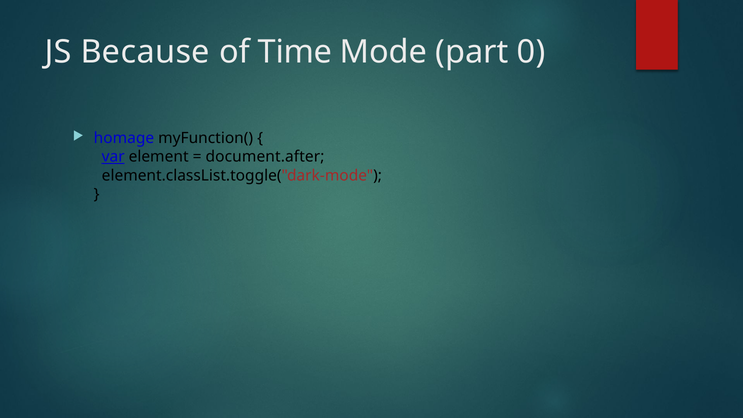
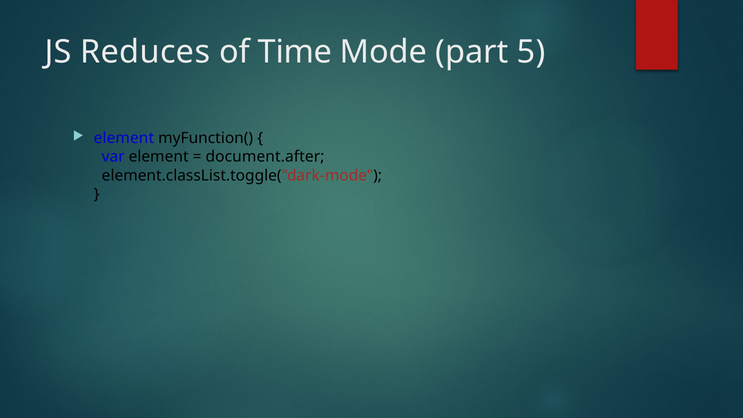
Because: Because -> Reduces
0: 0 -> 5
homage at (124, 138): homage -> element
var underline: present -> none
